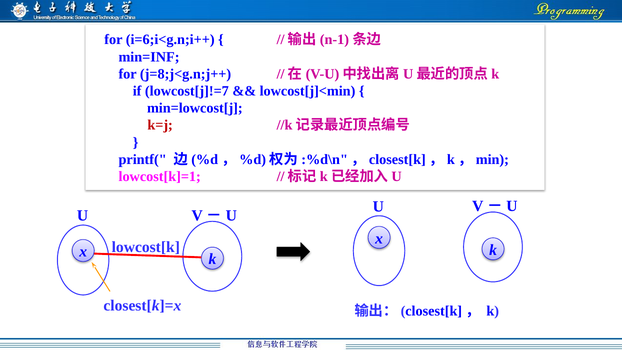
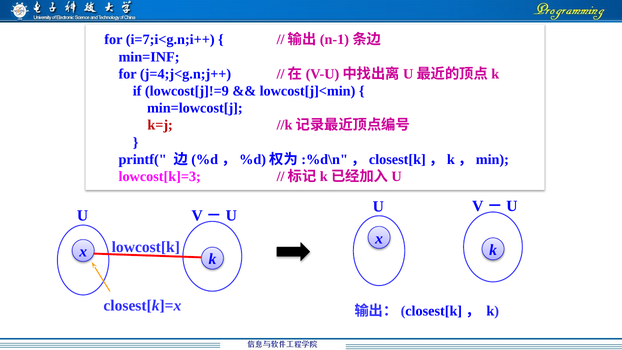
i=6;i<g.n;i++: i=6;i<g.n;i++ -> i=7;i<g.n;i++
j=8;j<g.n;j++: j=8;j<g.n;j++ -> j=4;j<g.n;j++
lowcost[j]!=7: lowcost[j]!=7 -> lowcost[j]!=9
lowcost[k]=1: lowcost[k]=1 -> lowcost[k]=3
